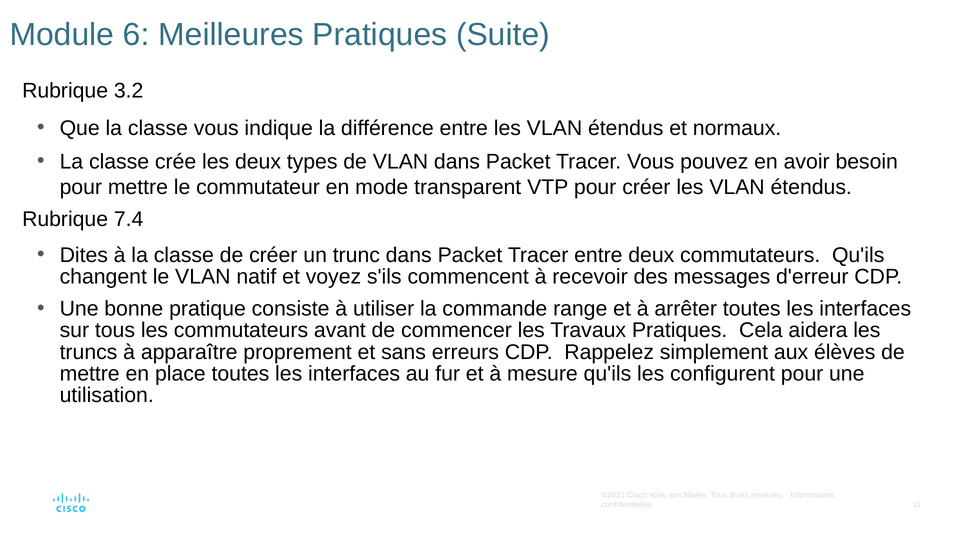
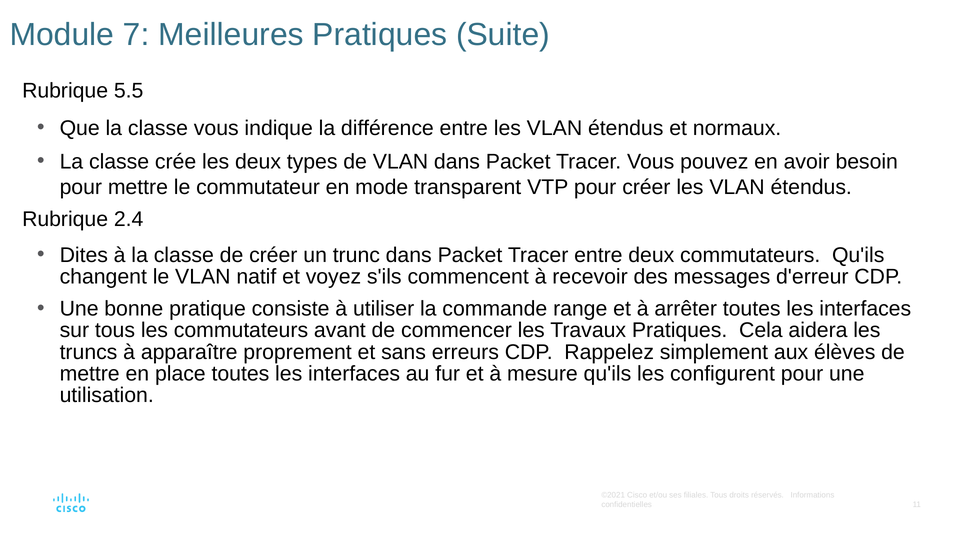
6: 6 -> 7
3.2: 3.2 -> 5.5
7.4: 7.4 -> 2.4
